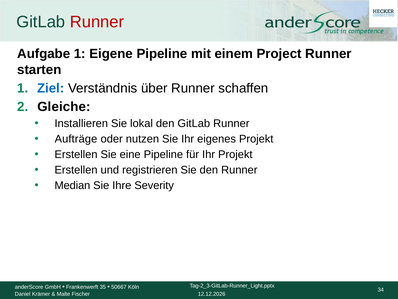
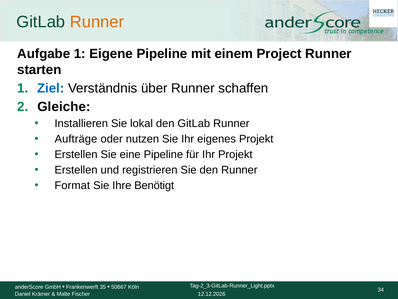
Runner at (97, 22) colour: red -> orange
Median: Median -> Format
Severity: Severity -> Benötigt
